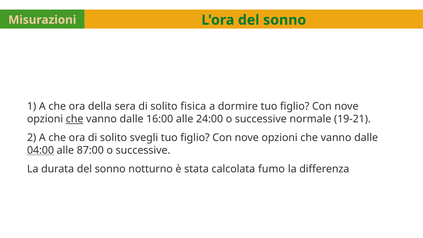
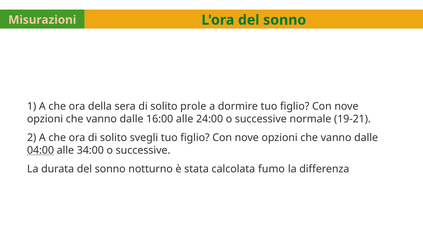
fisica: fisica -> prole
che at (75, 119) underline: present -> none
87:00: 87:00 -> 34:00
